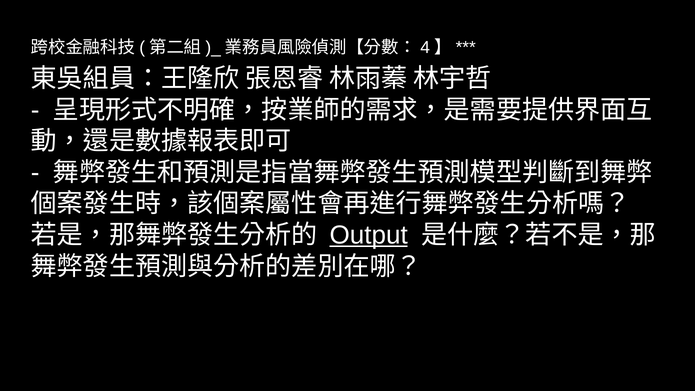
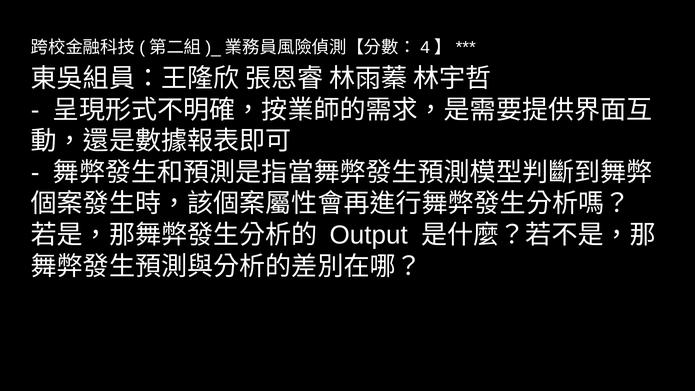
Output underline: present -> none
